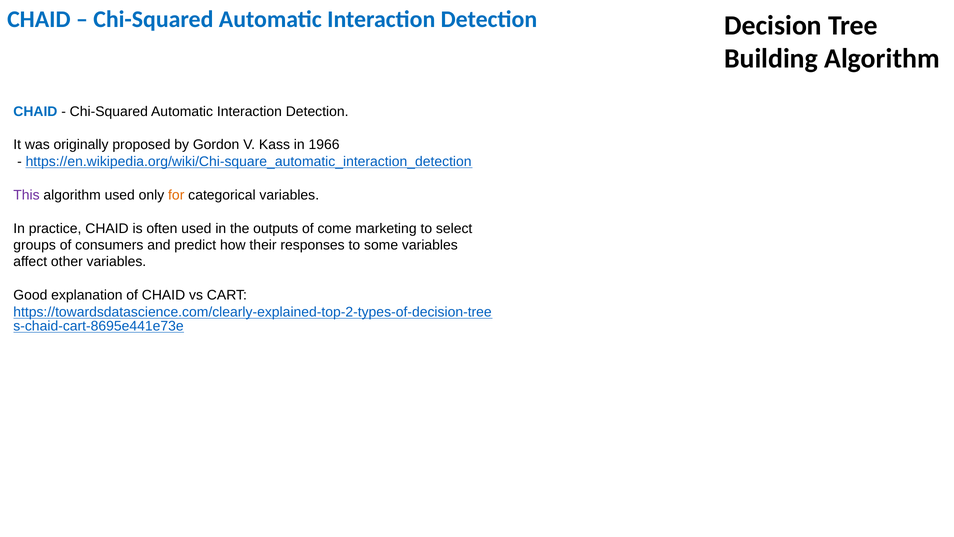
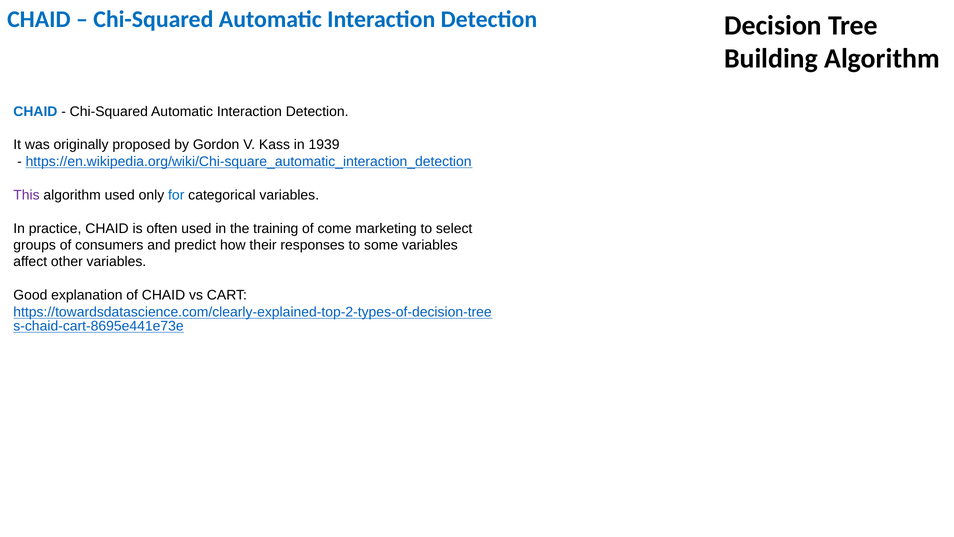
1966: 1966 -> 1939
for colour: orange -> blue
outputs: outputs -> training
